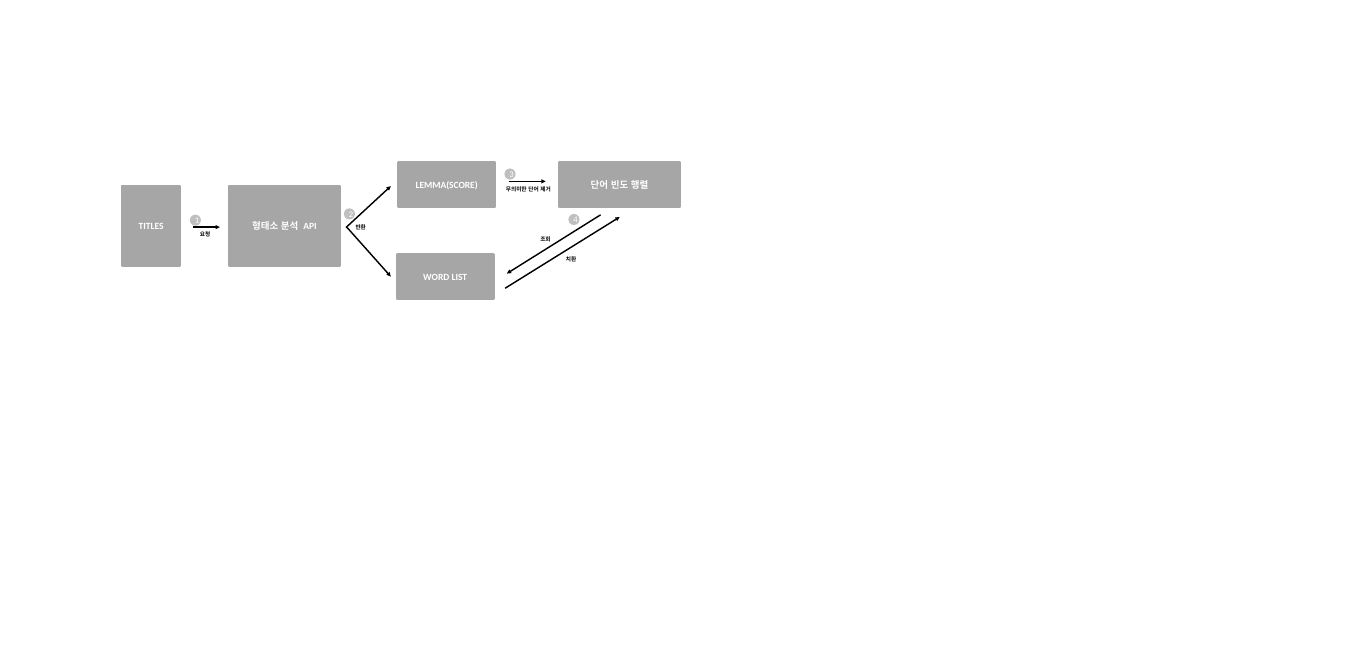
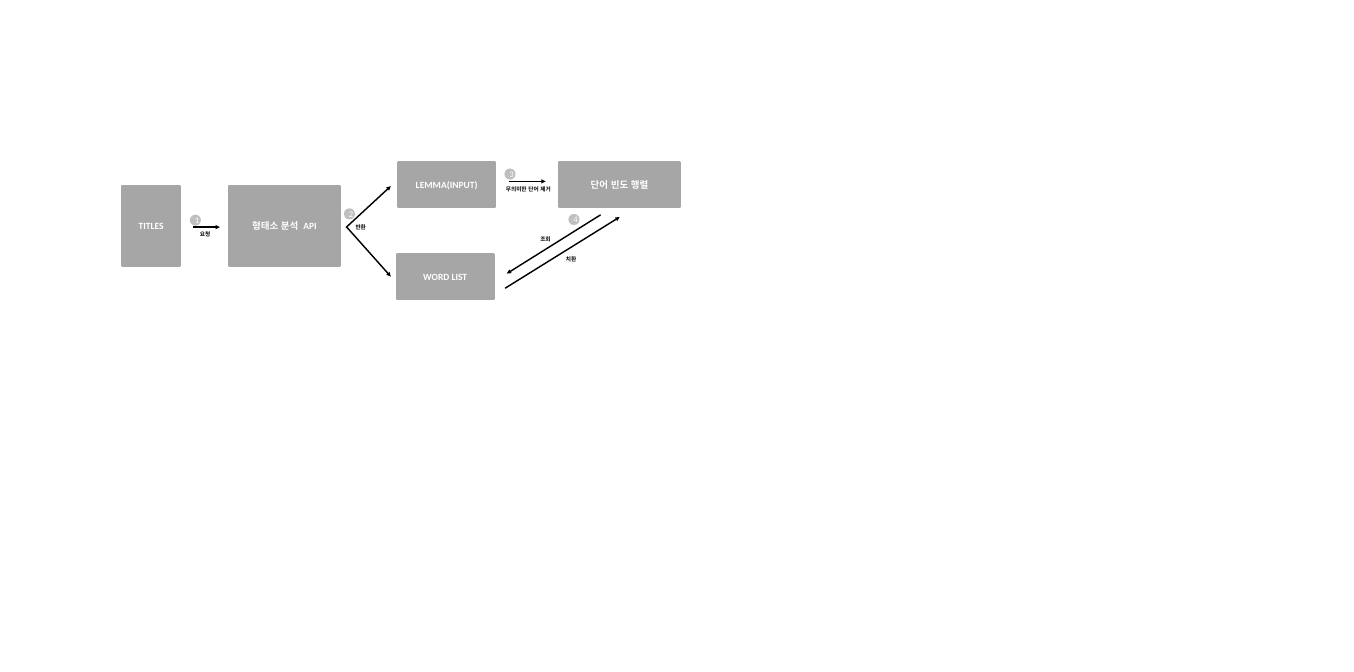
LEMMA(SCORE: LEMMA(SCORE -> LEMMA(INPUT
